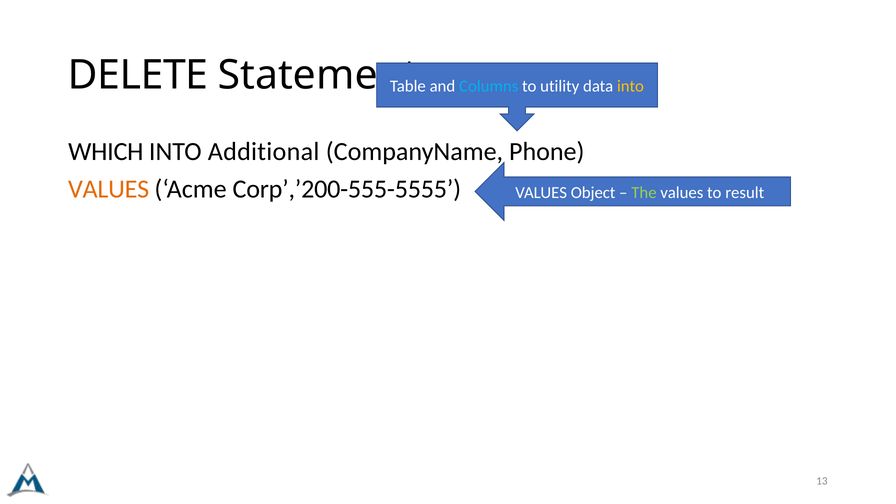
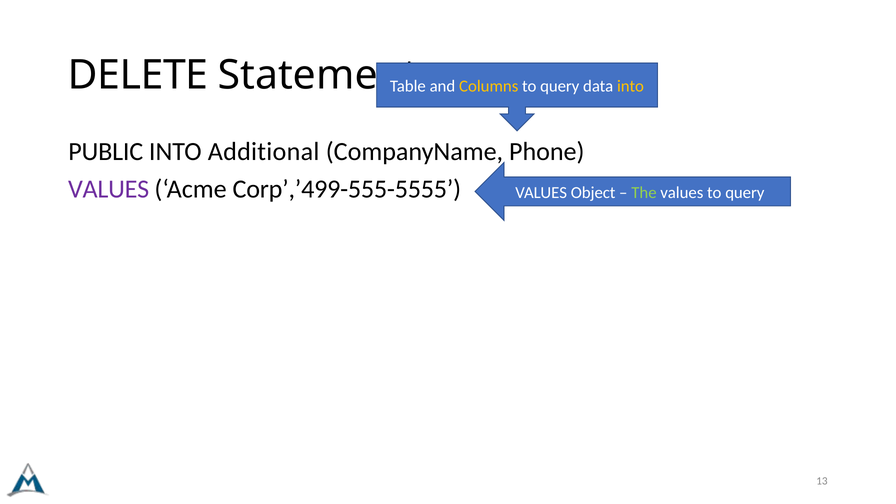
Columns colour: light blue -> yellow
utility at (560, 86): utility -> query
WHICH: WHICH -> PUBLIC
VALUES at (109, 189) colour: orange -> purple
Corp’,’200-555-5555: Corp’,’200-555-5555 -> Corp’,’499-555-5555
values to result: result -> query
